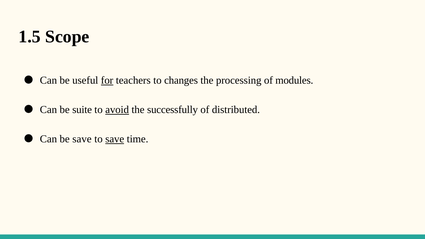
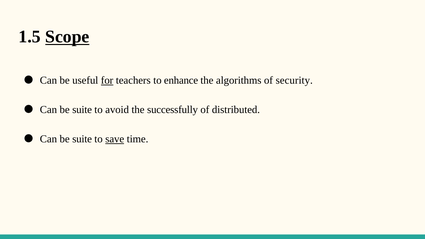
Scope underline: none -> present
changes: changes -> enhance
processing: processing -> algorithms
modules: modules -> security
avoid underline: present -> none
save at (82, 139): save -> suite
